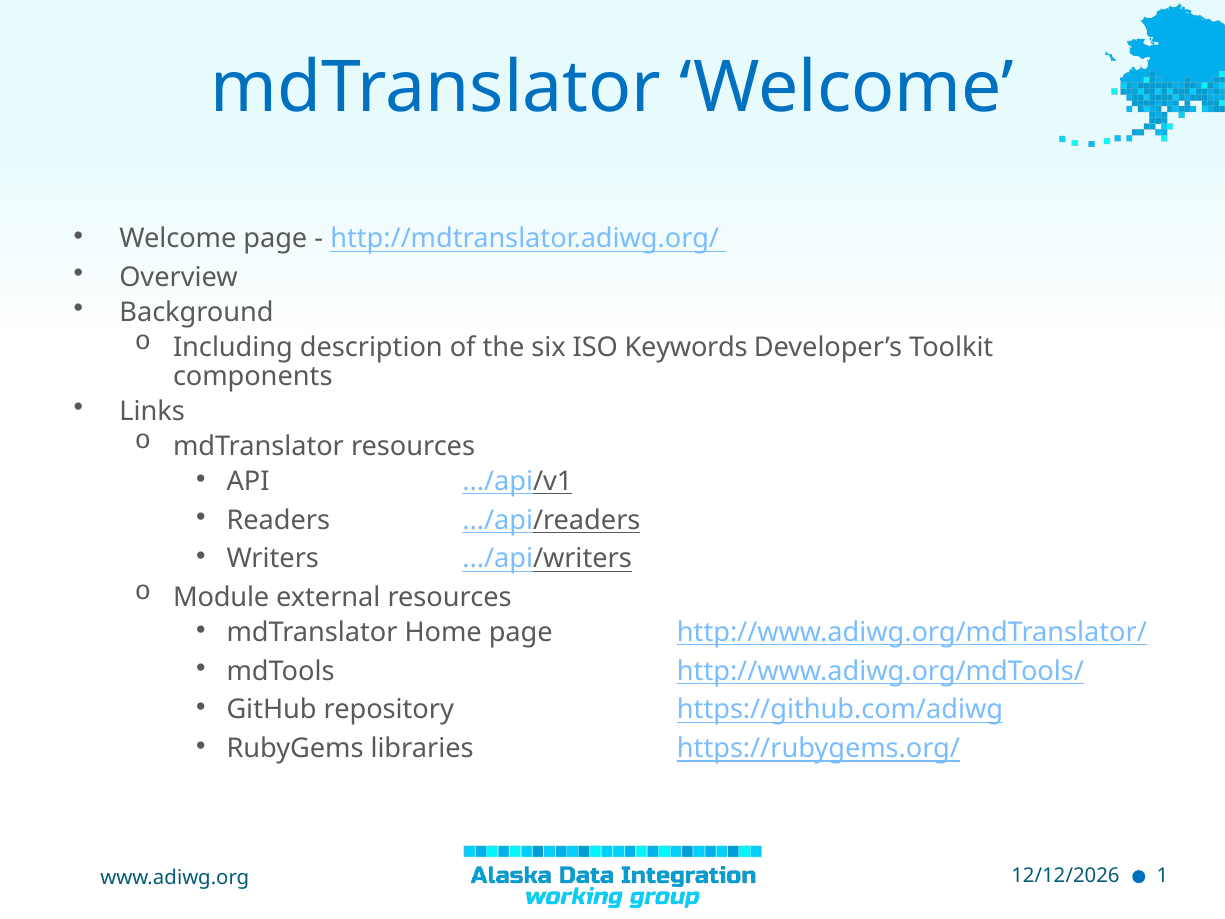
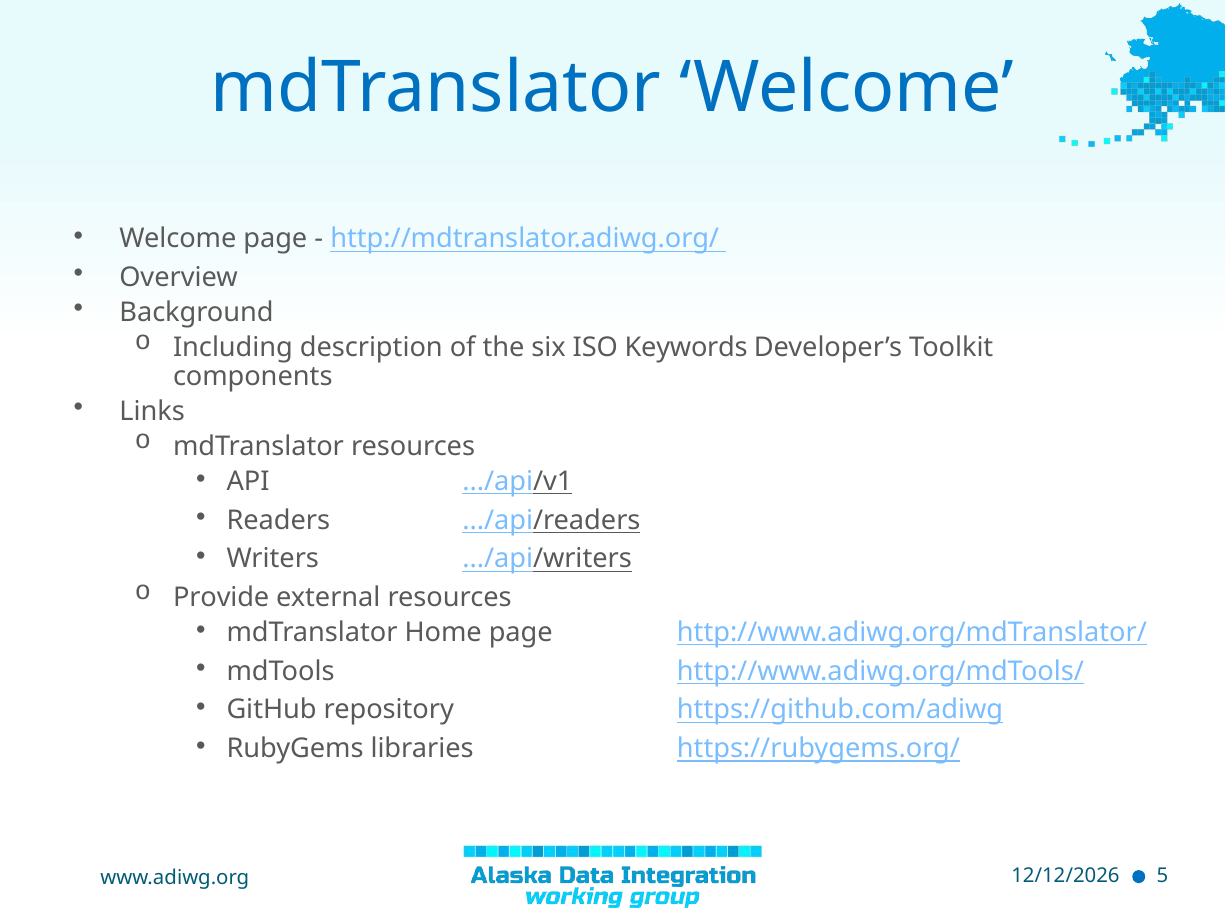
Module: Module -> Provide
1: 1 -> 5
